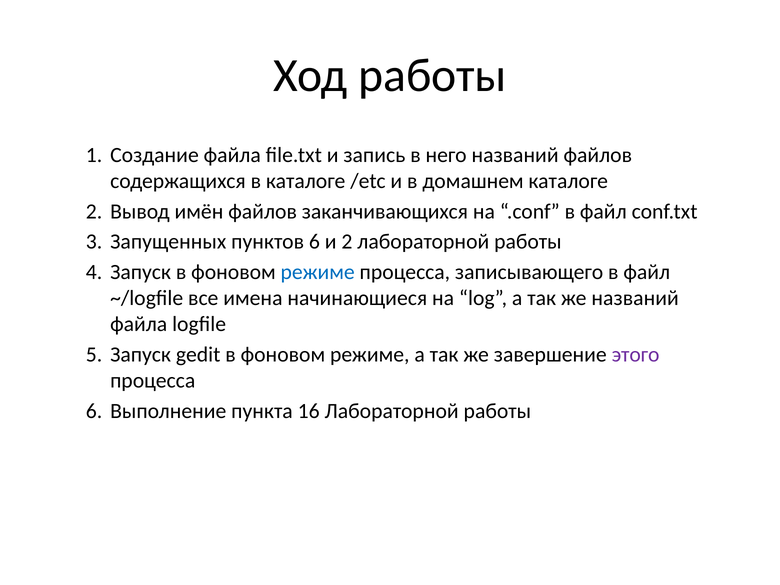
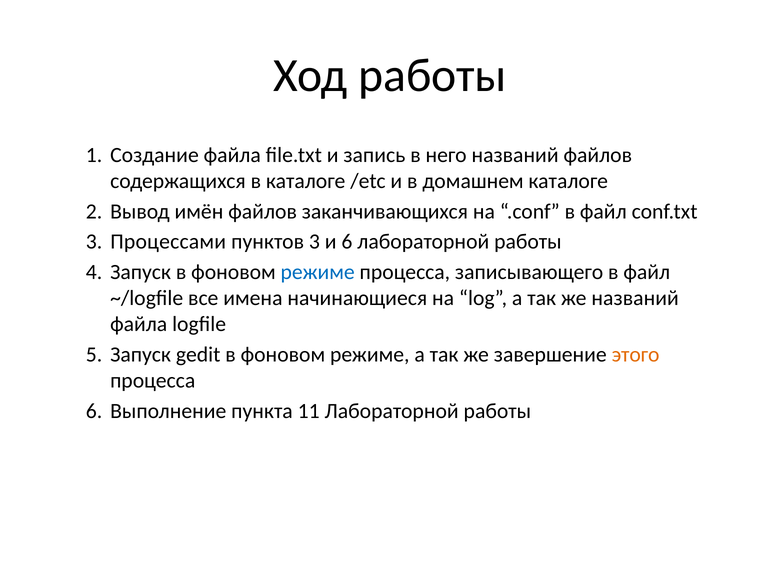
Запущенных: Запущенных -> Процессами
пунктов 6: 6 -> 3
и 2: 2 -> 6
этого colour: purple -> orange
16: 16 -> 11
